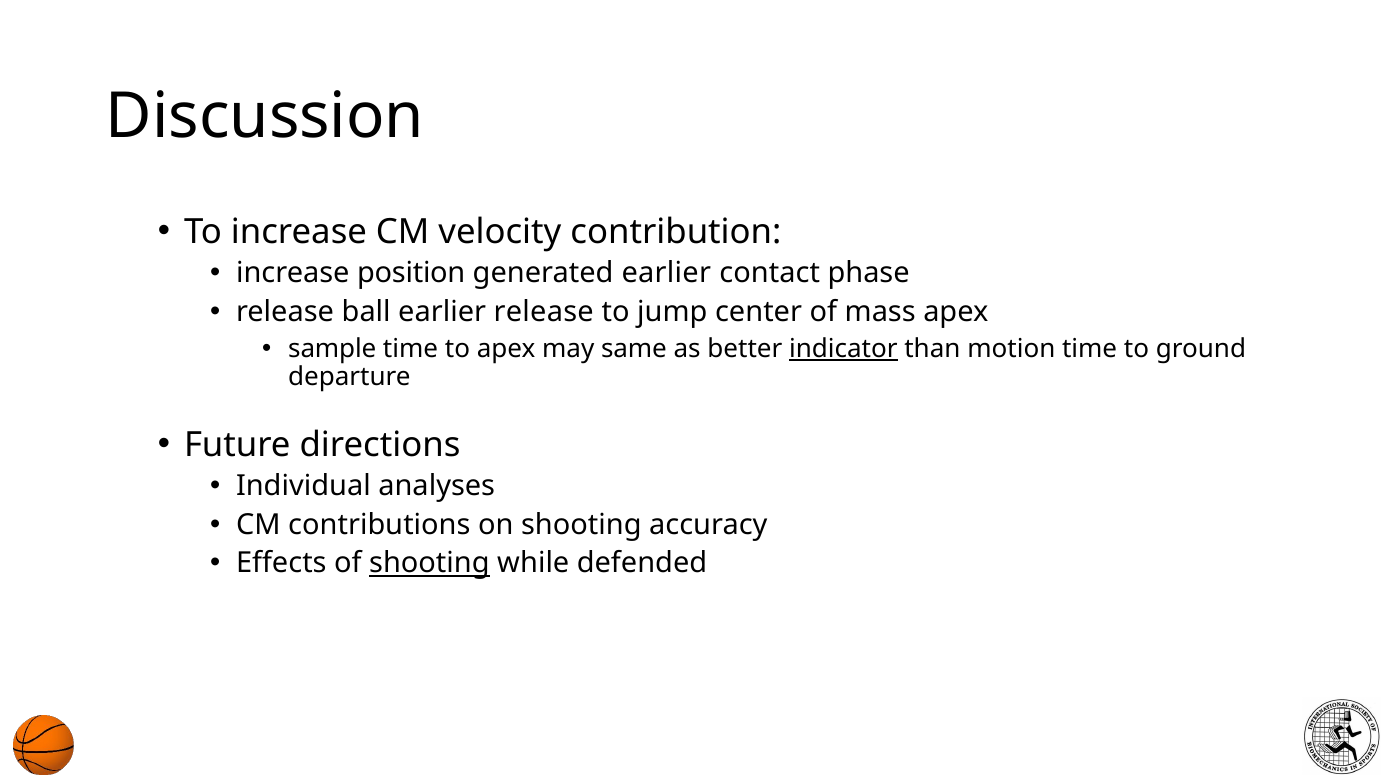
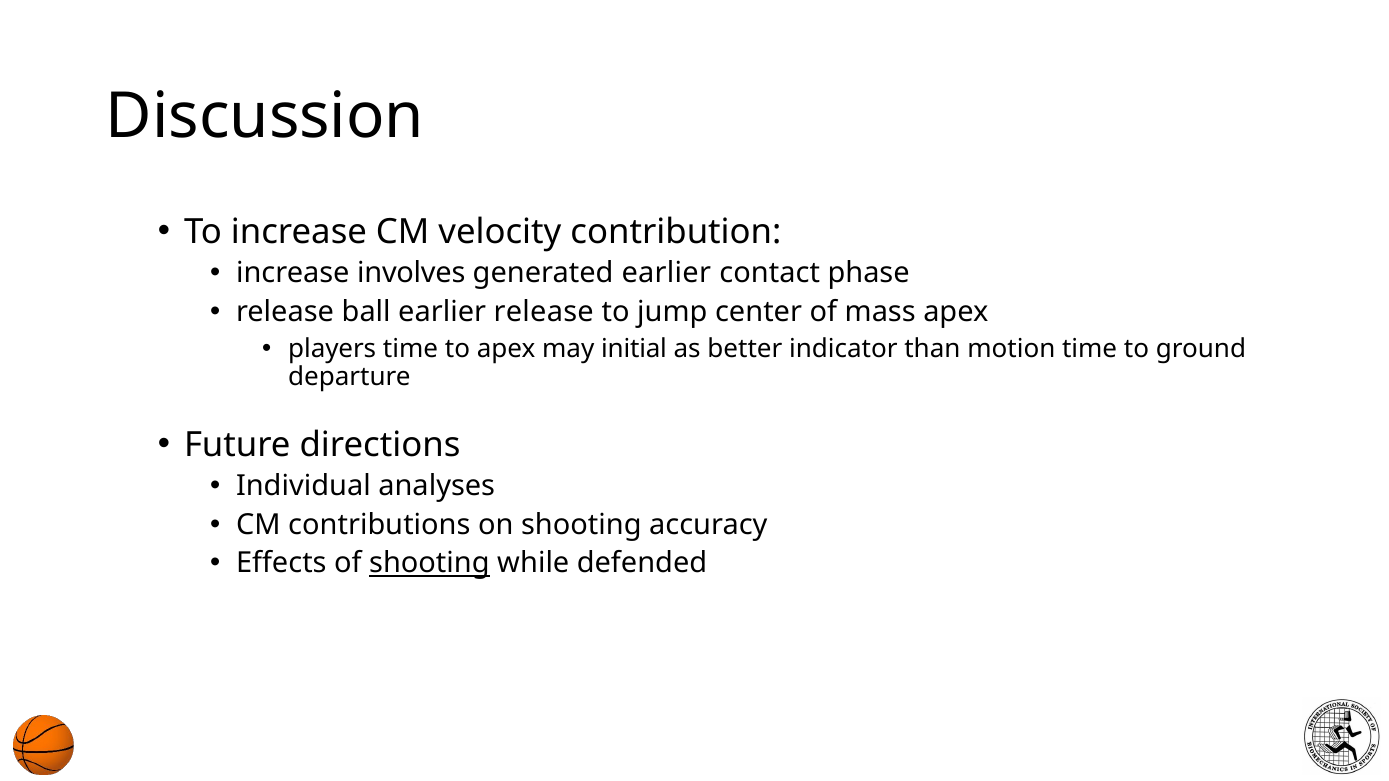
position: position -> involves
sample: sample -> players
same: same -> initial
indicator underline: present -> none
